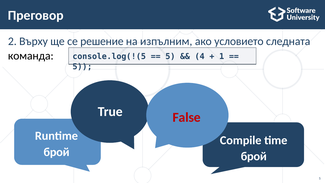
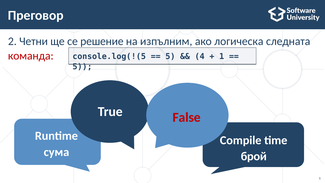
Върху: Върху -> Четни
условието: условието -> логическа
команда colour: black -> red
брой at (57, 152): брой -> сума
